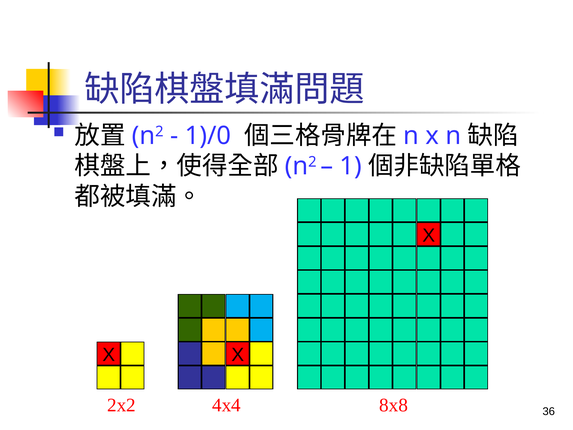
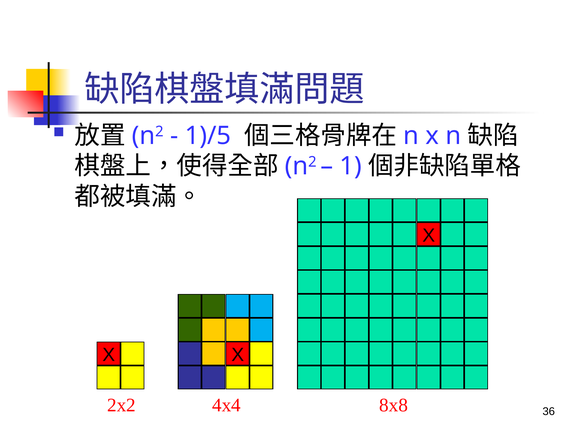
1)/0: 1)/0 -> 1)/5
